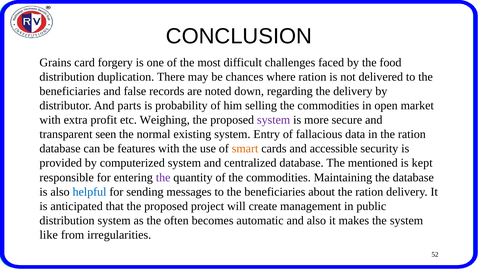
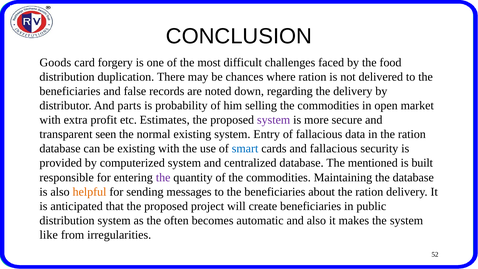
Grains: Grains -> Goods
Weighing: Weighing -> Estimates
be features: features -> existing
smart colour: orange -> blue
and accessible: accessible -> fallacious
kept: kept -> built
helpful colour: blue -> orange
create management: management -> beneficiaries
